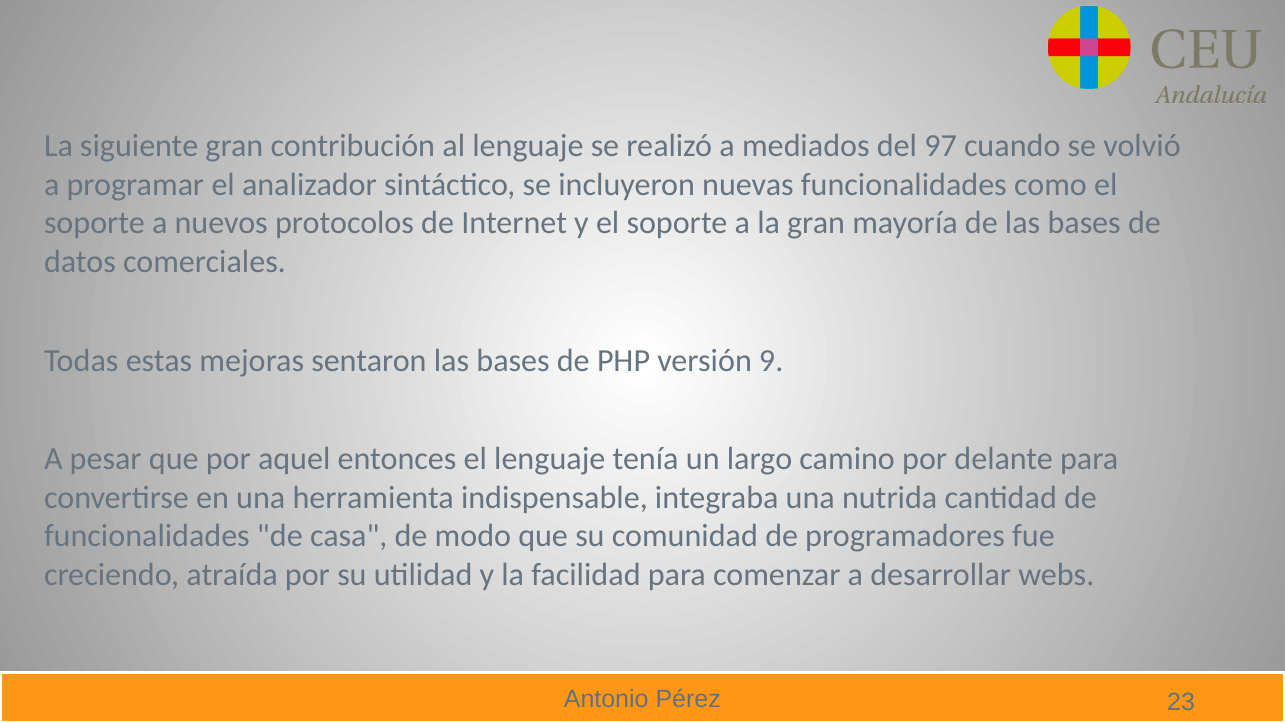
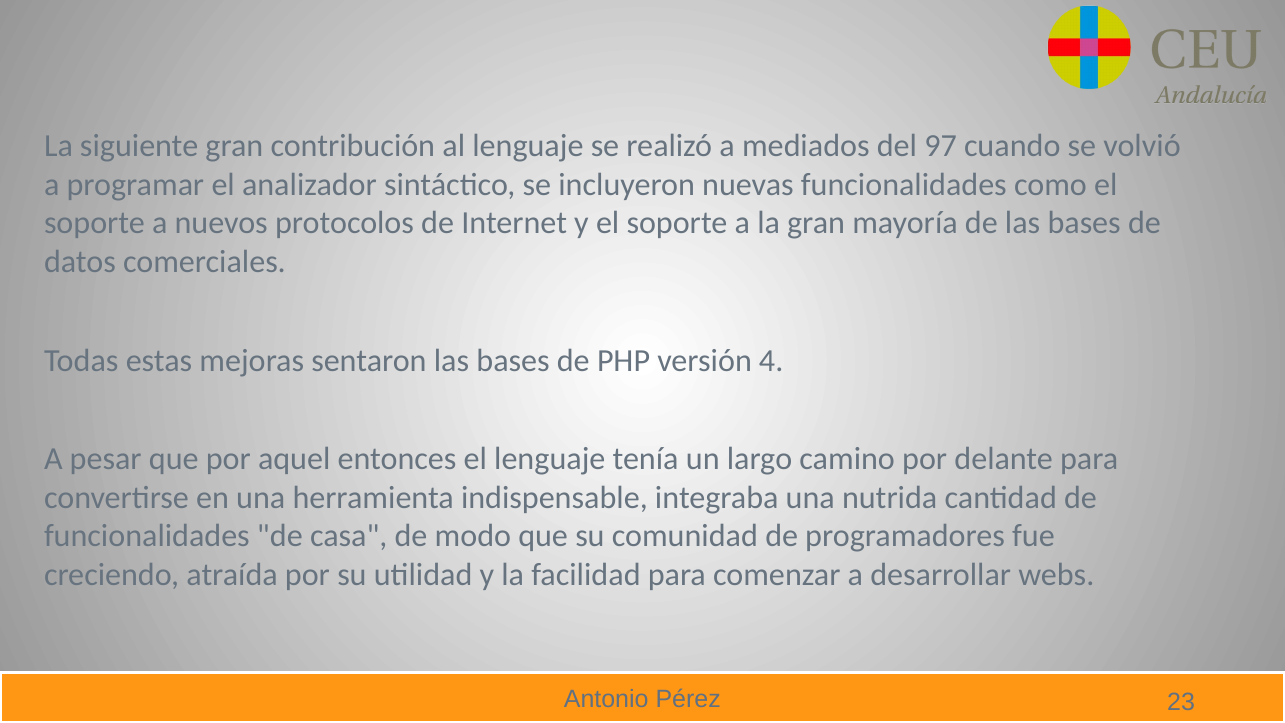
9: 9 -> 4
